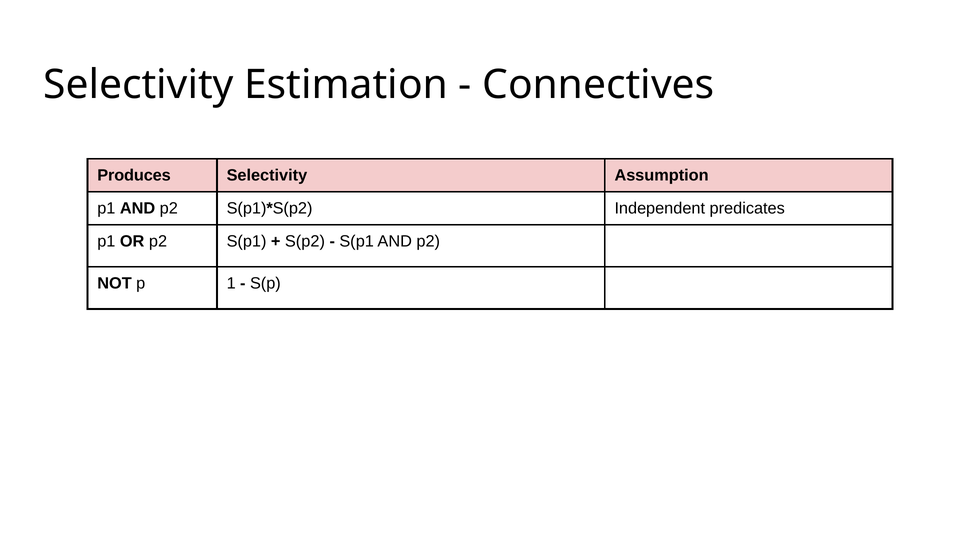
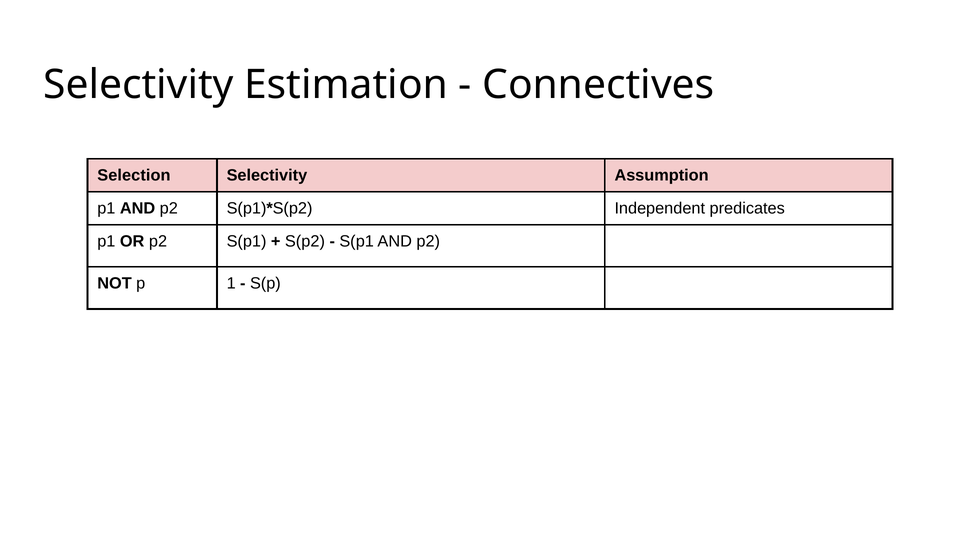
Produces: Produces -> Selection
